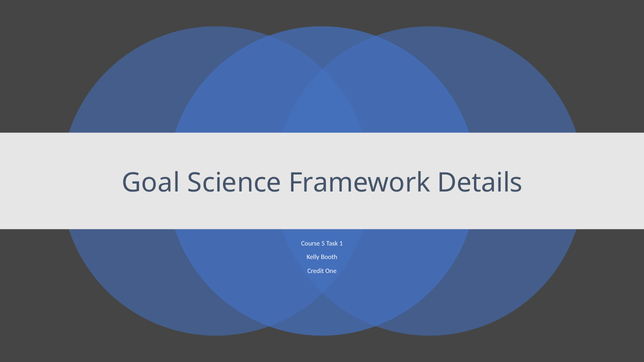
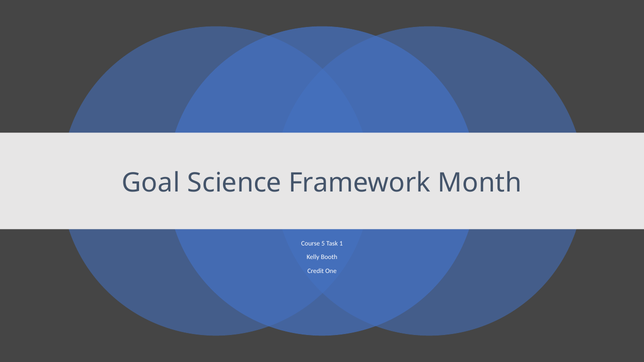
Details: Details -> Month
